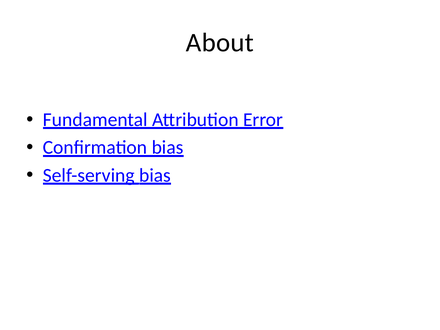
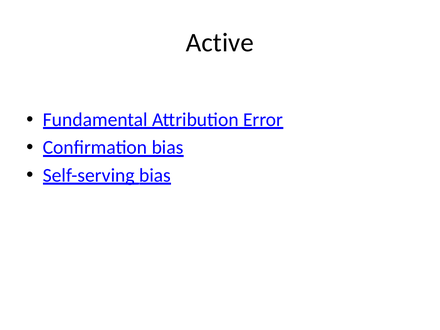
About: About -> Active
